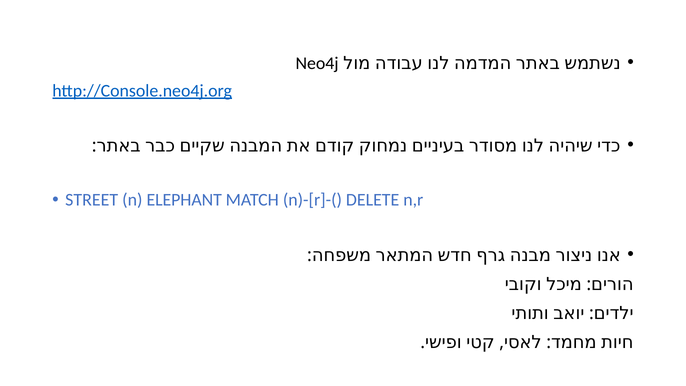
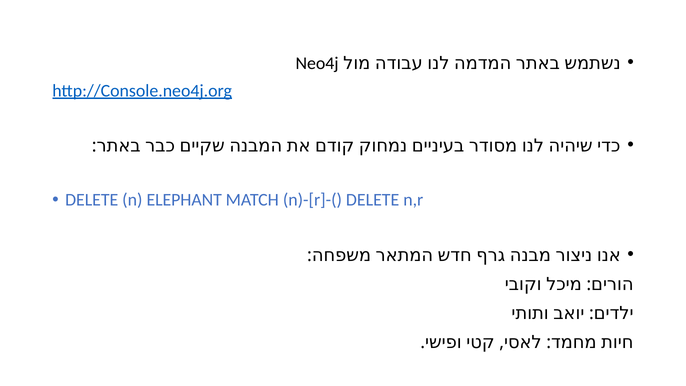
STREET at (92, 200): STREET -> DELETE
